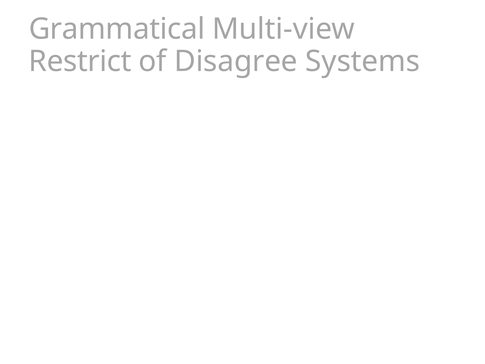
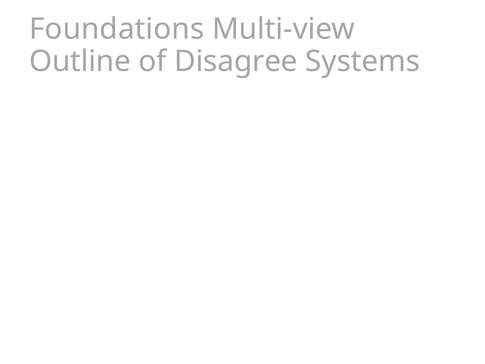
Grammatical: Grammatical -> Foundations
Restrict: Restrict -> Outline
